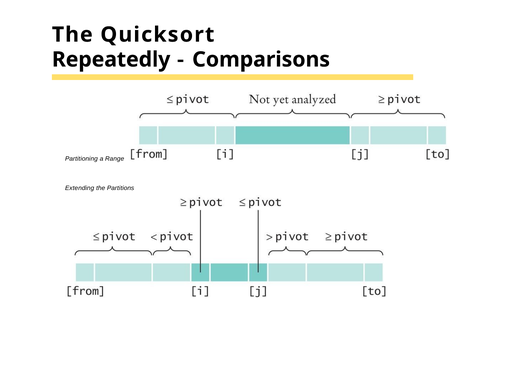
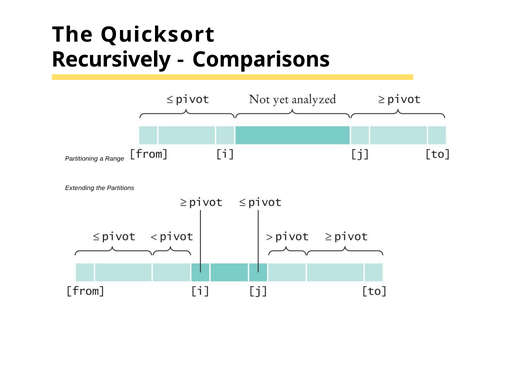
Repeatedly: Repeatedly -> Recursively
